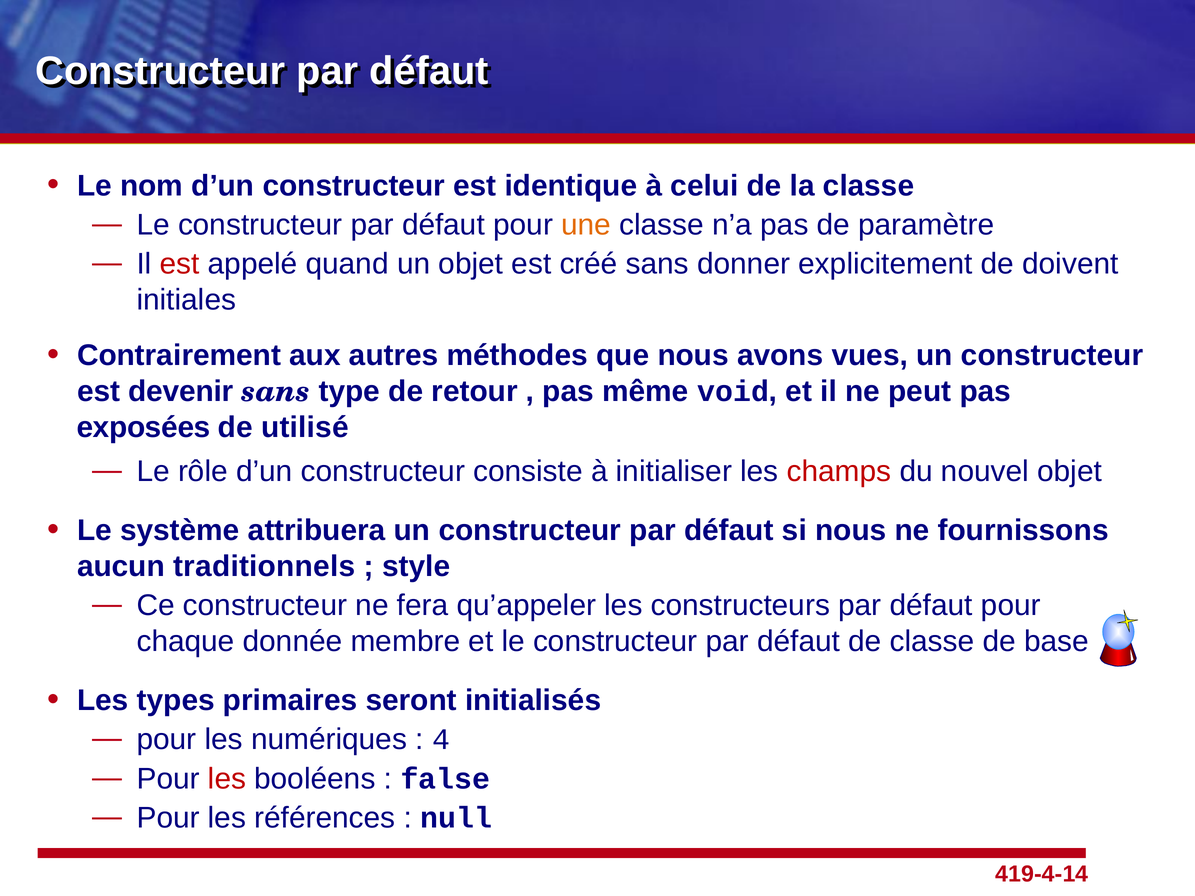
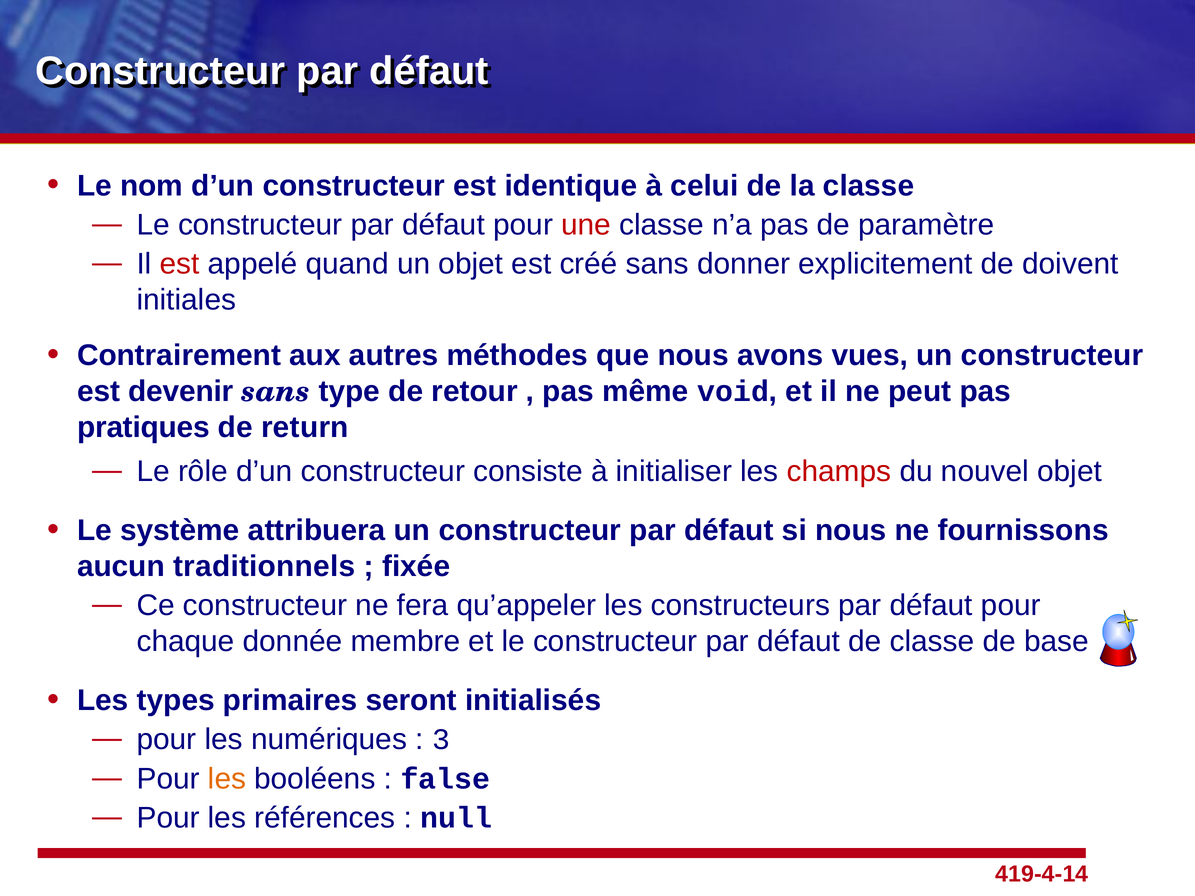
une colour: orange -> red
exposées: exposées -> pratiques
utilisé: utilisé -> return
style: style -> fixée
4: 4 -> 3
les at (227, 779) colour: red -> orange
